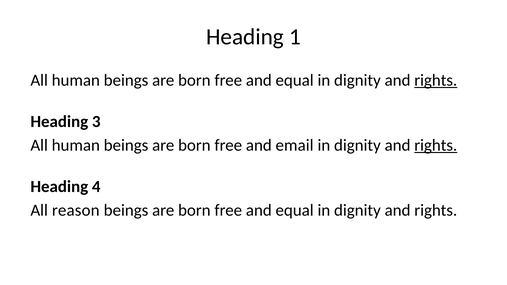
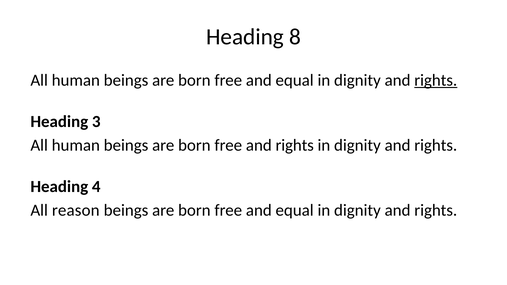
1: 1 -> 8
free and email: email -> rights
rights at (436, 145) underline: present -> none
